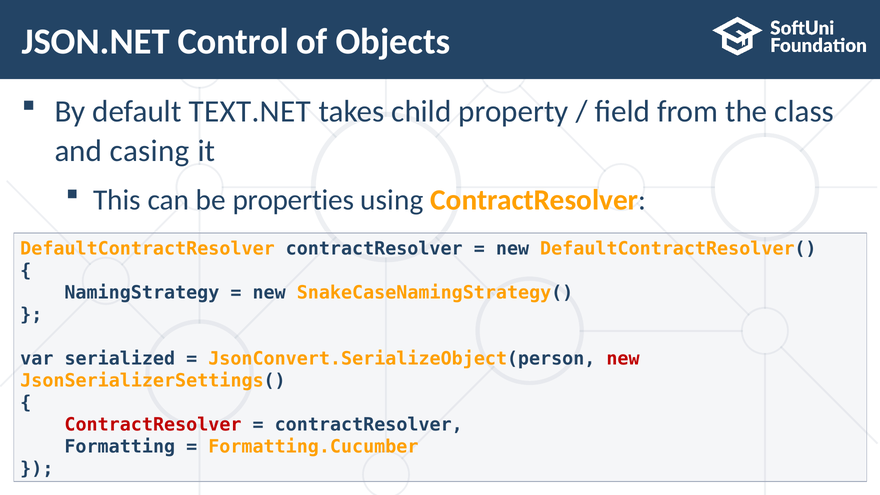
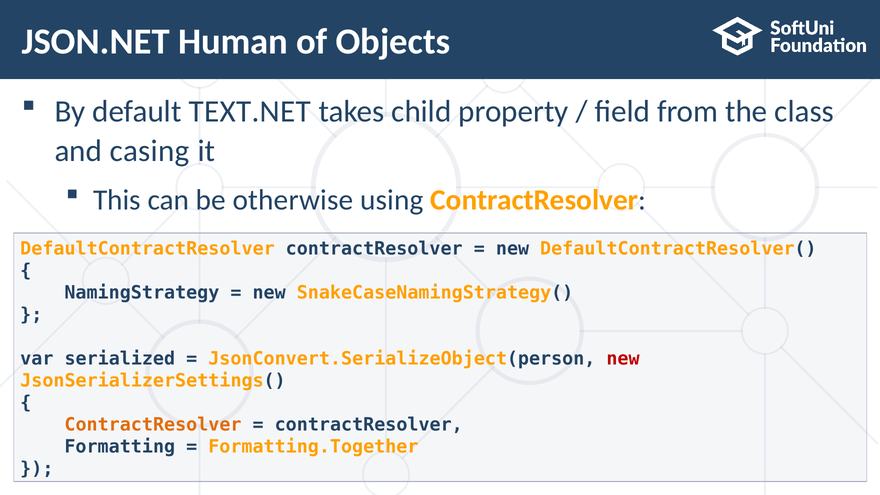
Control: Control -> Human
properties: properties -> otherwise
ContractResolver at (153, 425) colour: red -> orange
Formatting.Cucumber: Formatting.Cucumber -> Formatting.Together
